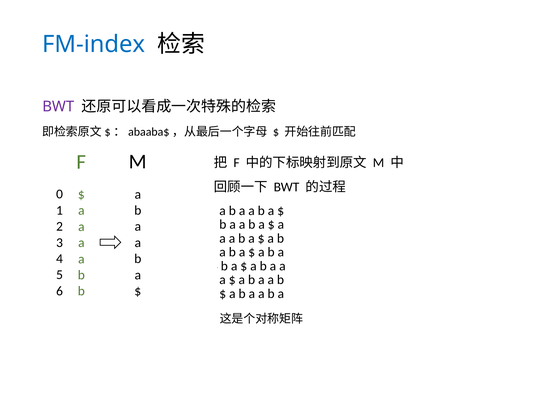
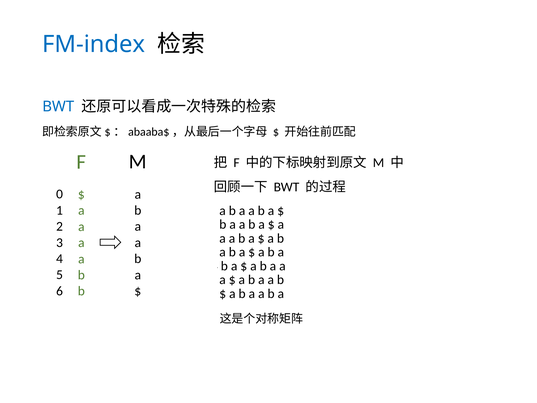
BWT at (58, 106) colour: purple -> blue
